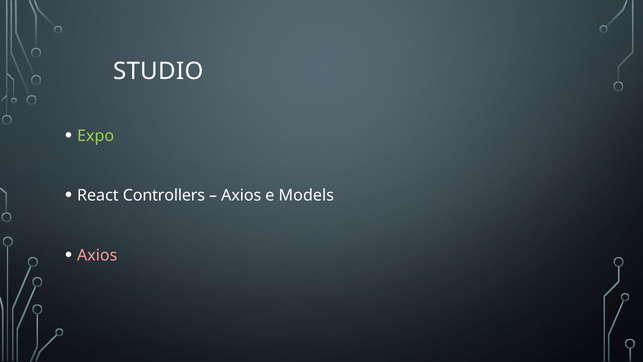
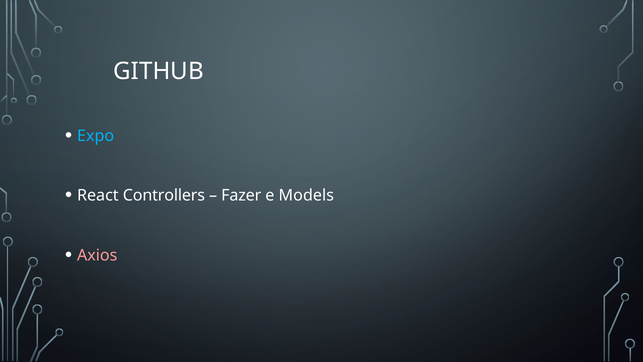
STUDIO: STUDIO -> GITHUB
Expo colour: light green -> light blue
Axios at (241, 195): Axios -> Fazer
